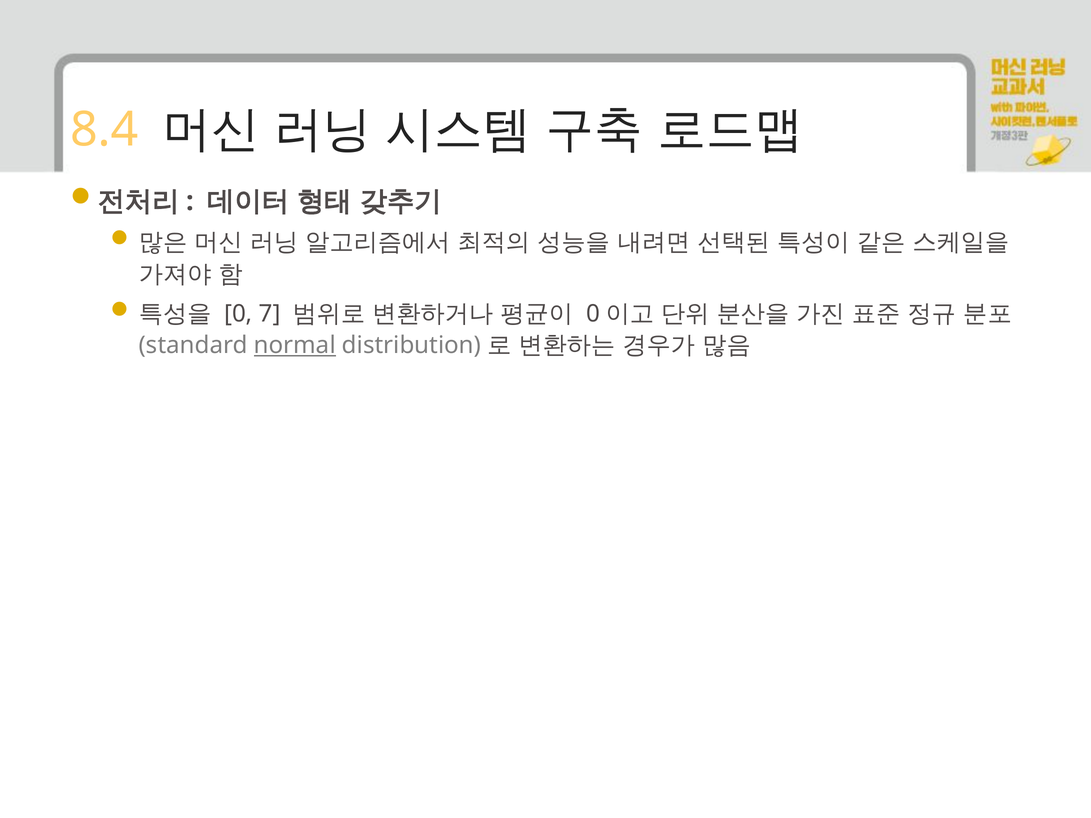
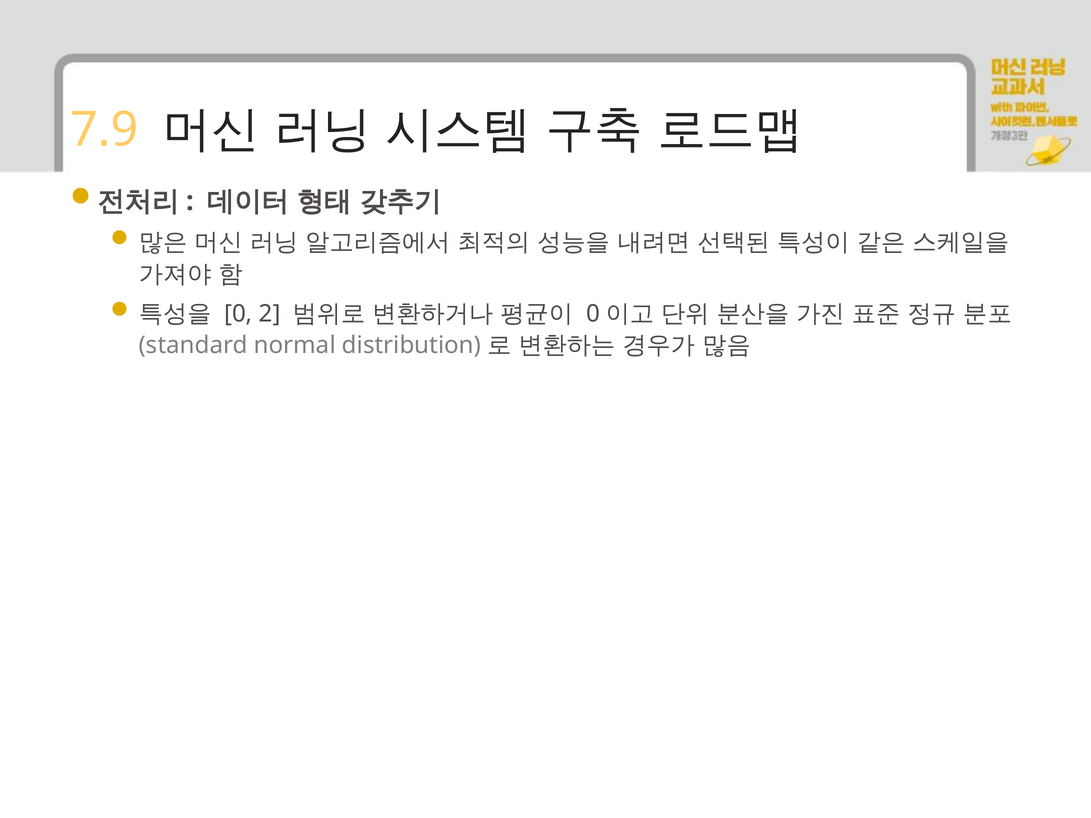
8.4: 8.4 -> 7.9
7: 7 -> 2
normal underline: present -> none
